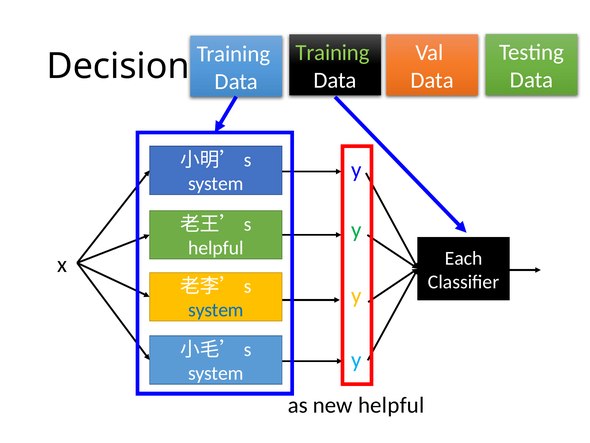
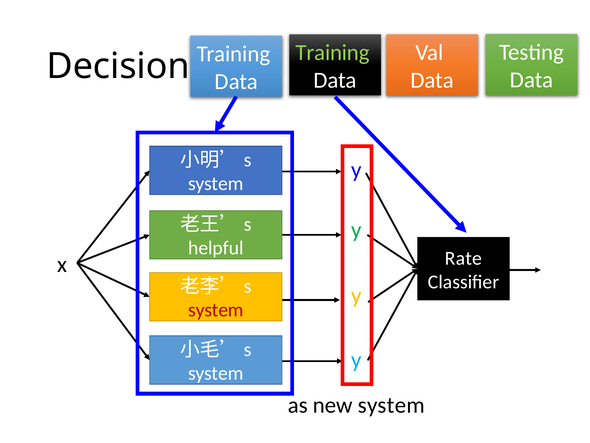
Each: Each -> Rate
system at (216, 310) colour: blue -> red
new helpful: helpful -> system
